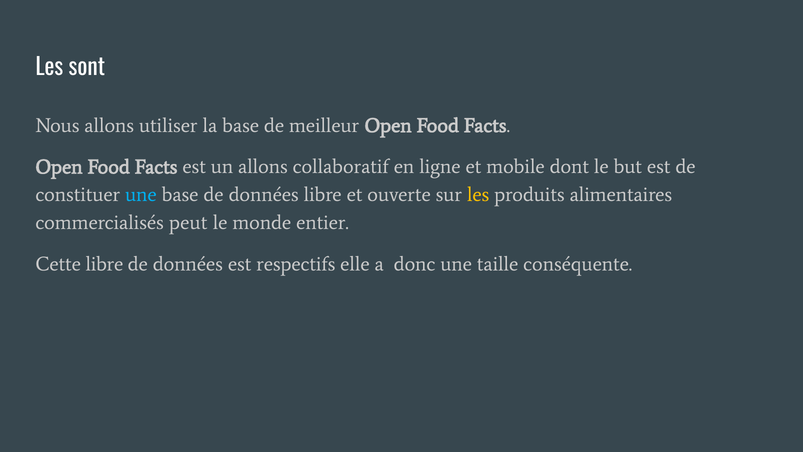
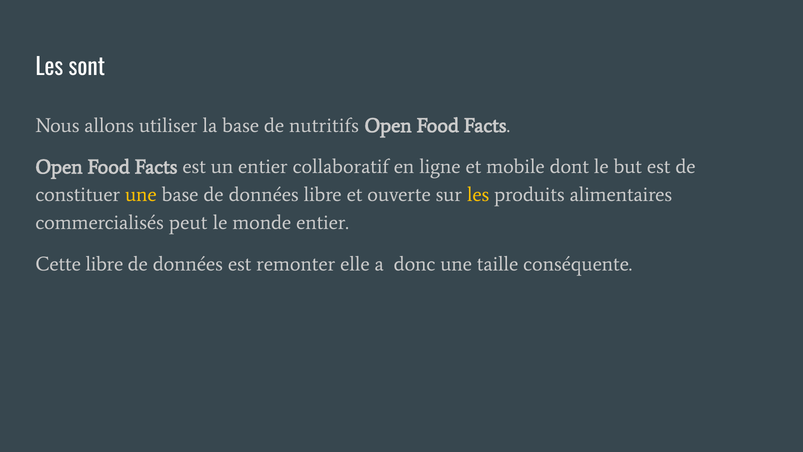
meilleur: meilleur -> nutritifs
un allons: allons -> entier
une at (141, 195) colour: light blue -> yellow
respectifs: respectifs -> remonter
